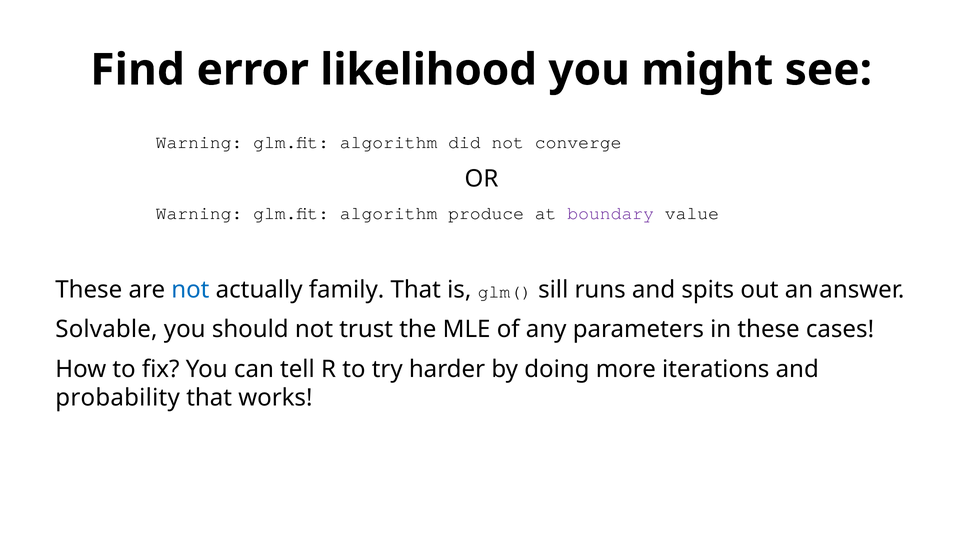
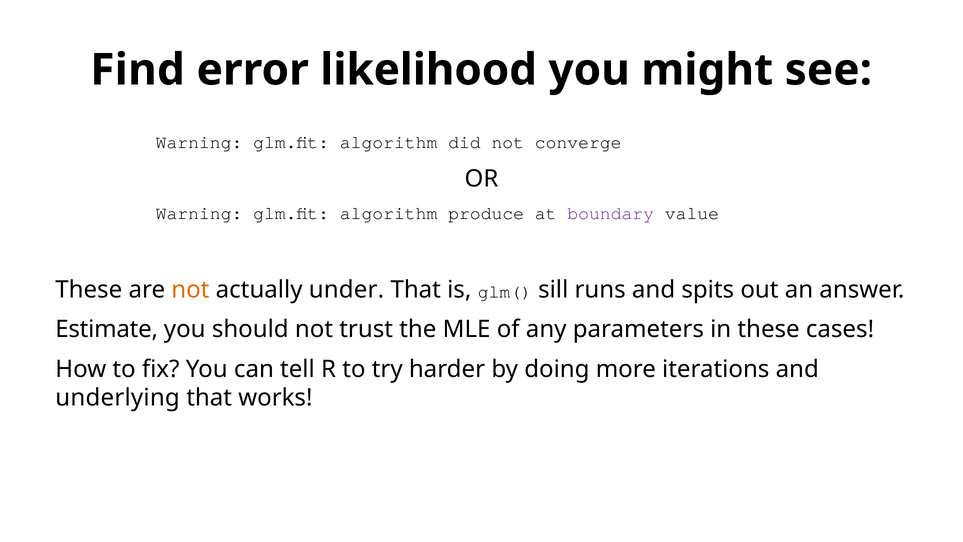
not at (190, 289) colour: blue -> orange
family: family -> under
Solvable: Solvable -> Estimate
probability: probability -> underlying
